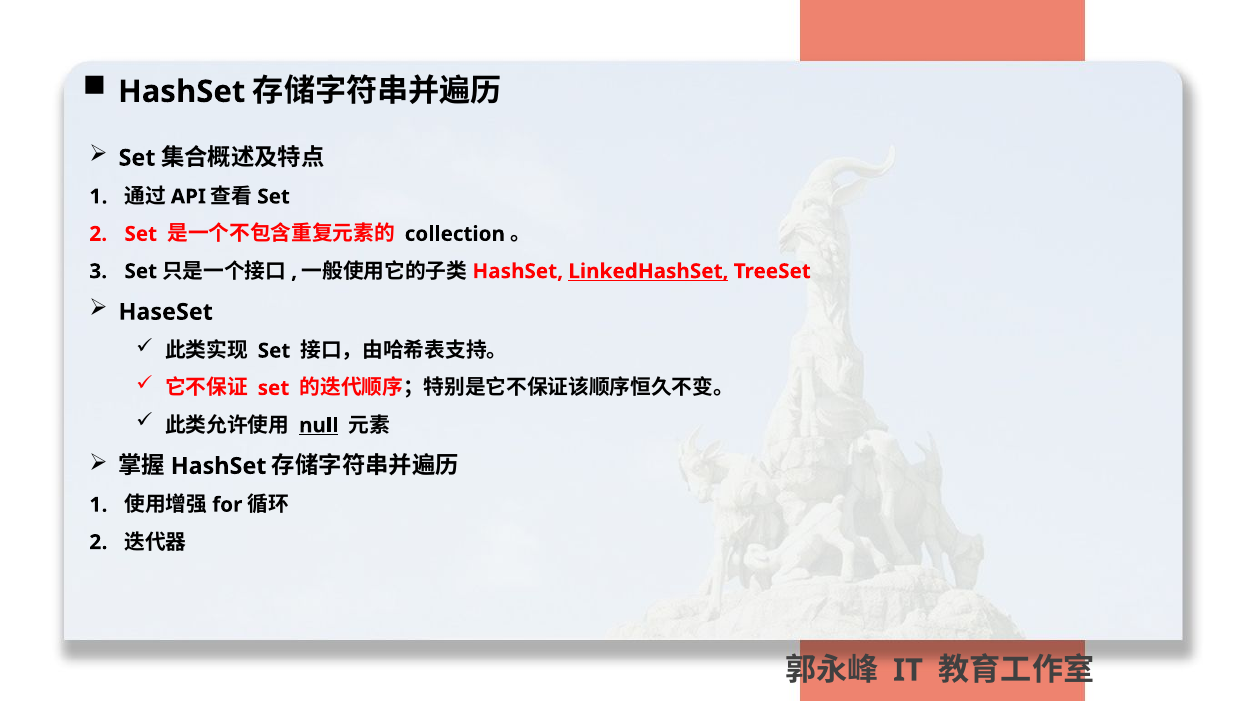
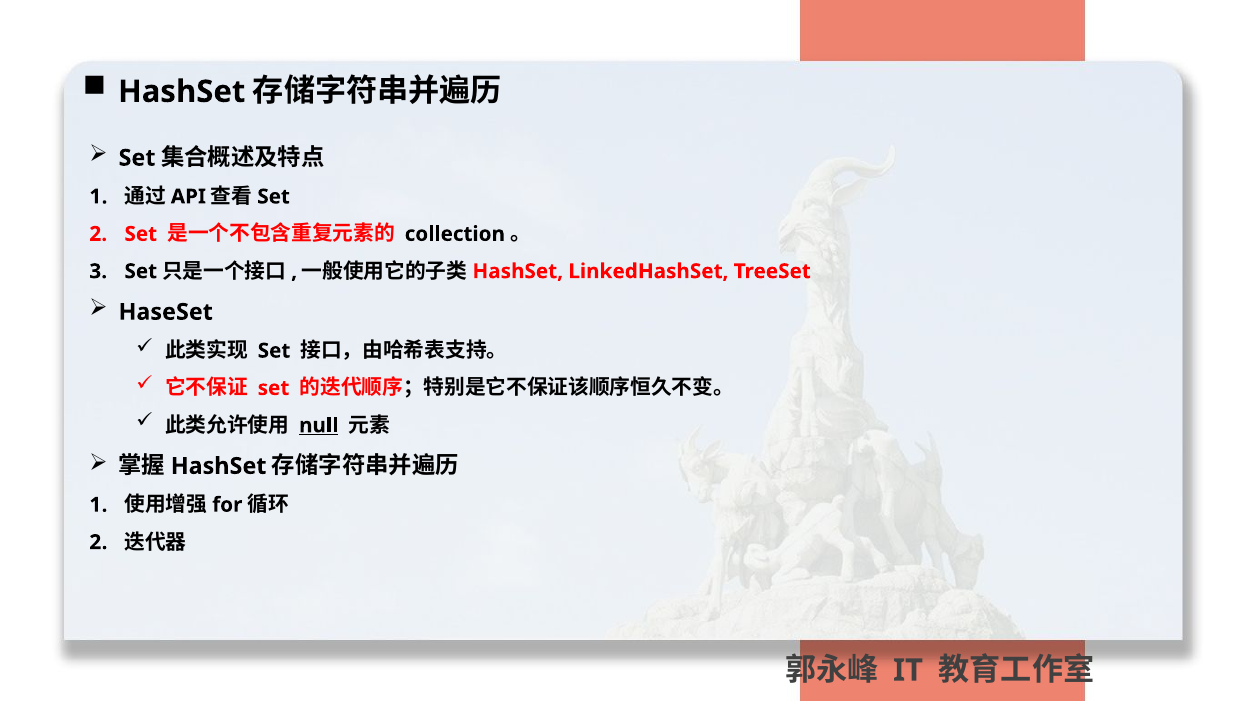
LinkedHashSet underline: present -> none
